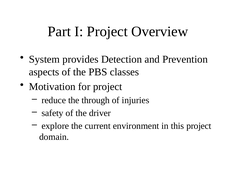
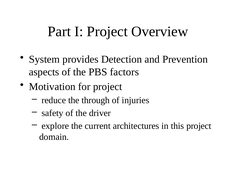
classes: classes -> factors
environment: environment -> architectures
